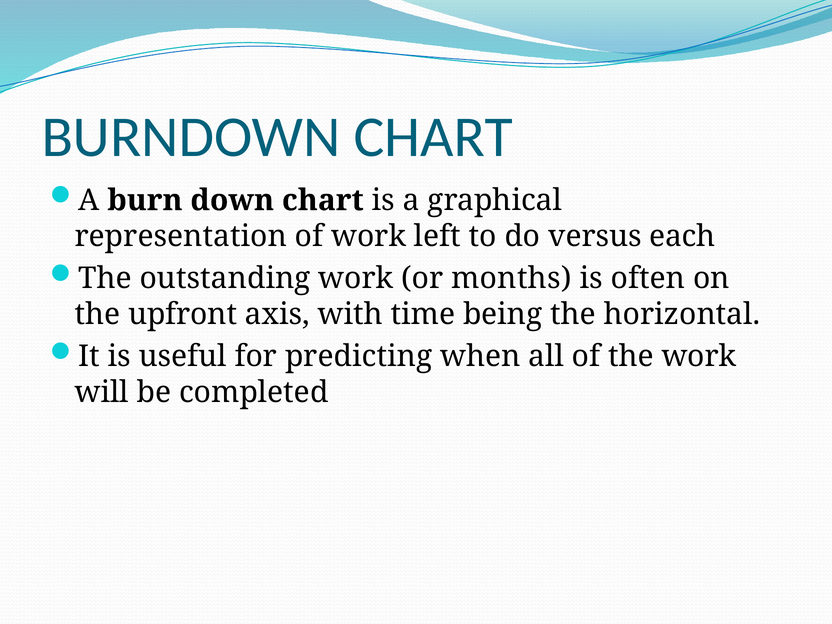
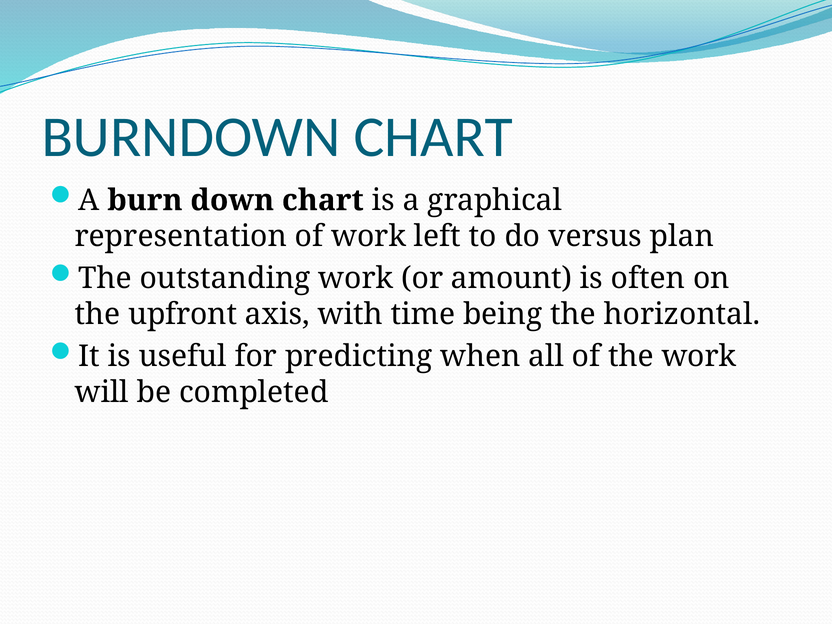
each: each -> plan
months: months -> amount
